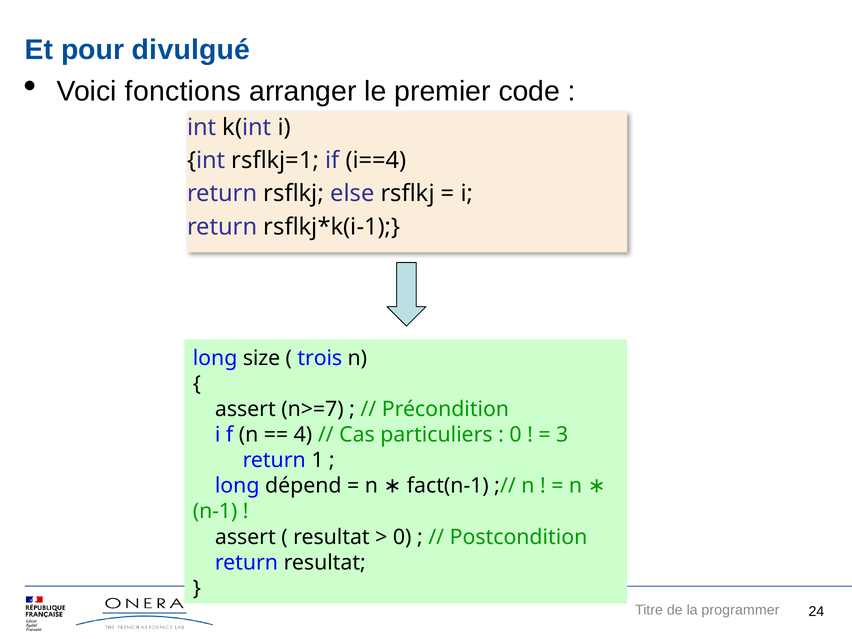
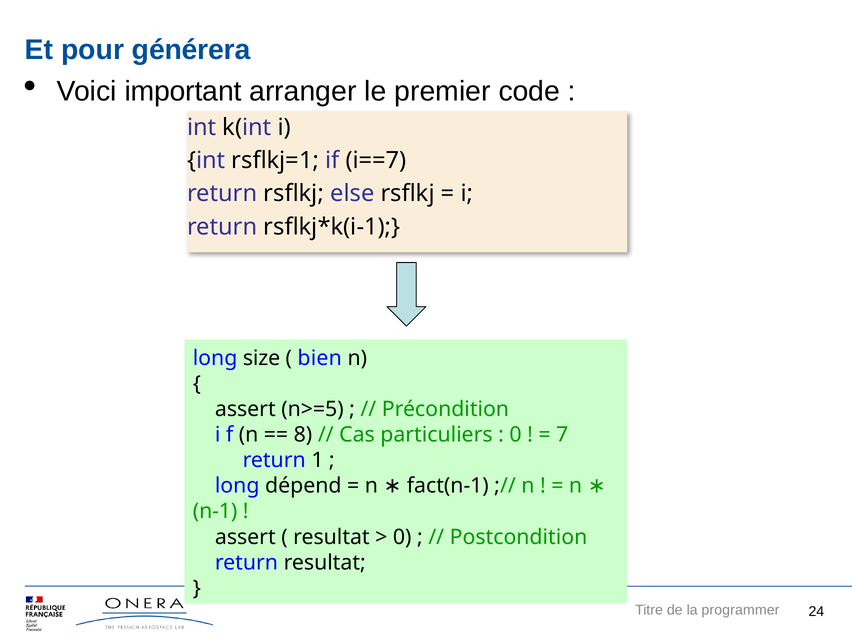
divulgué: divulgué -> générera
fonctions: fonctions -> important
i==4: i==4 -> i==7
trois: trois -> bien
n>=7: n>=7 -> n>=5
4: 4 -> 8
3: 3 -> 7
